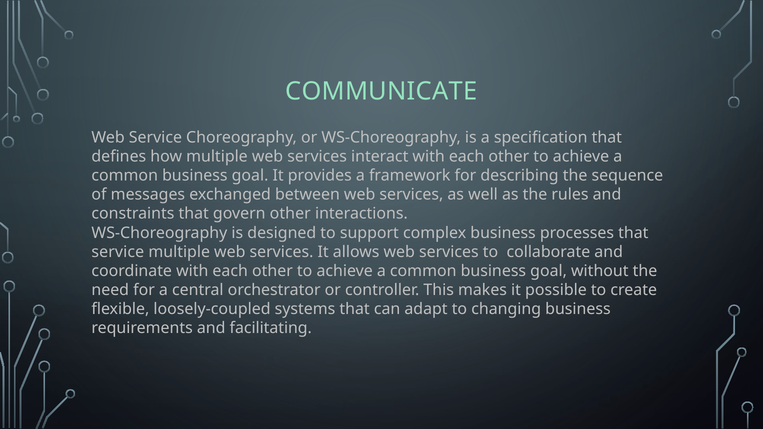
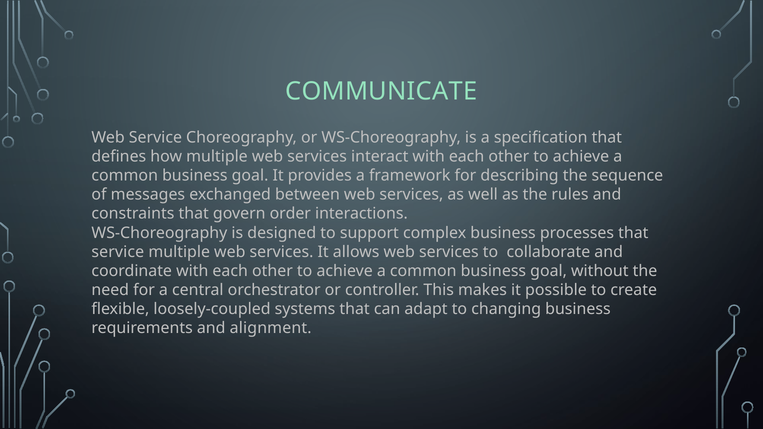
govern other: other -> order
facilitating: facilitating -> alignment
